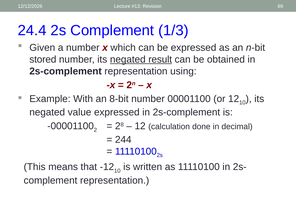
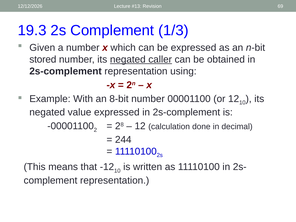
24.4: 24.4 -> 19.3
result: result -> caller
